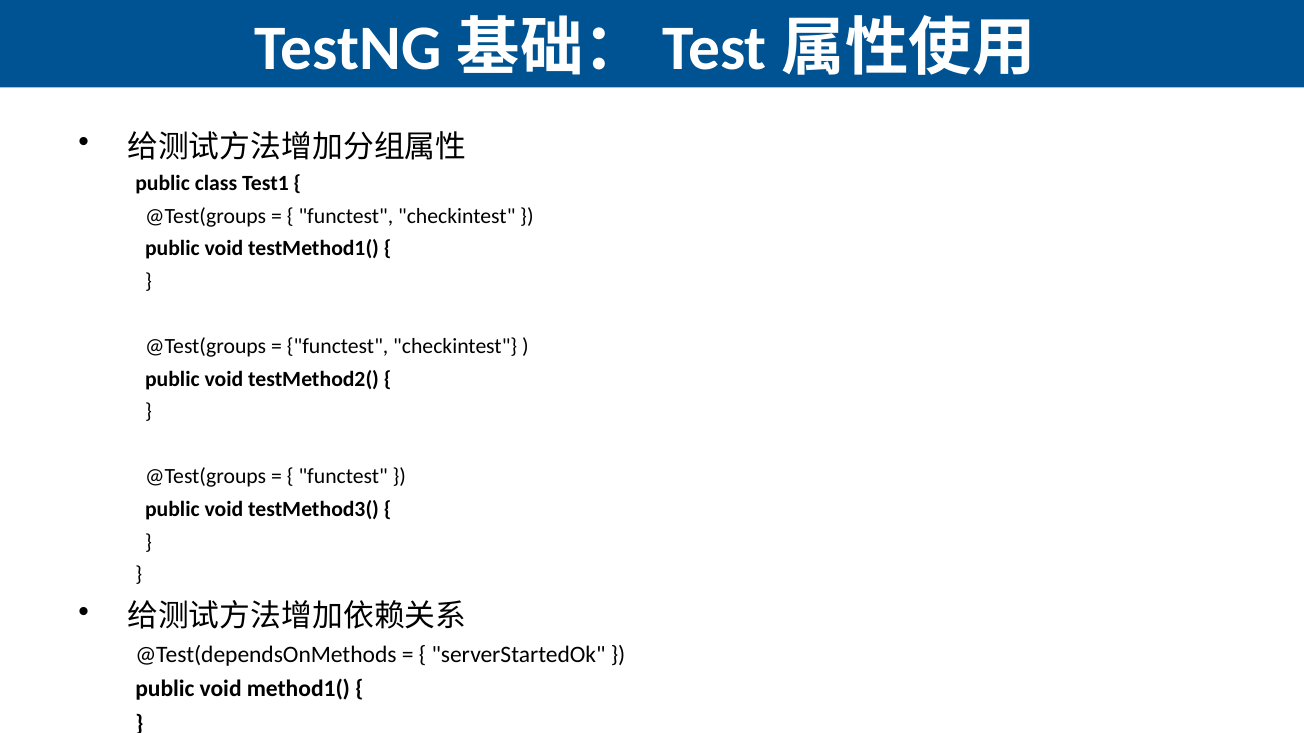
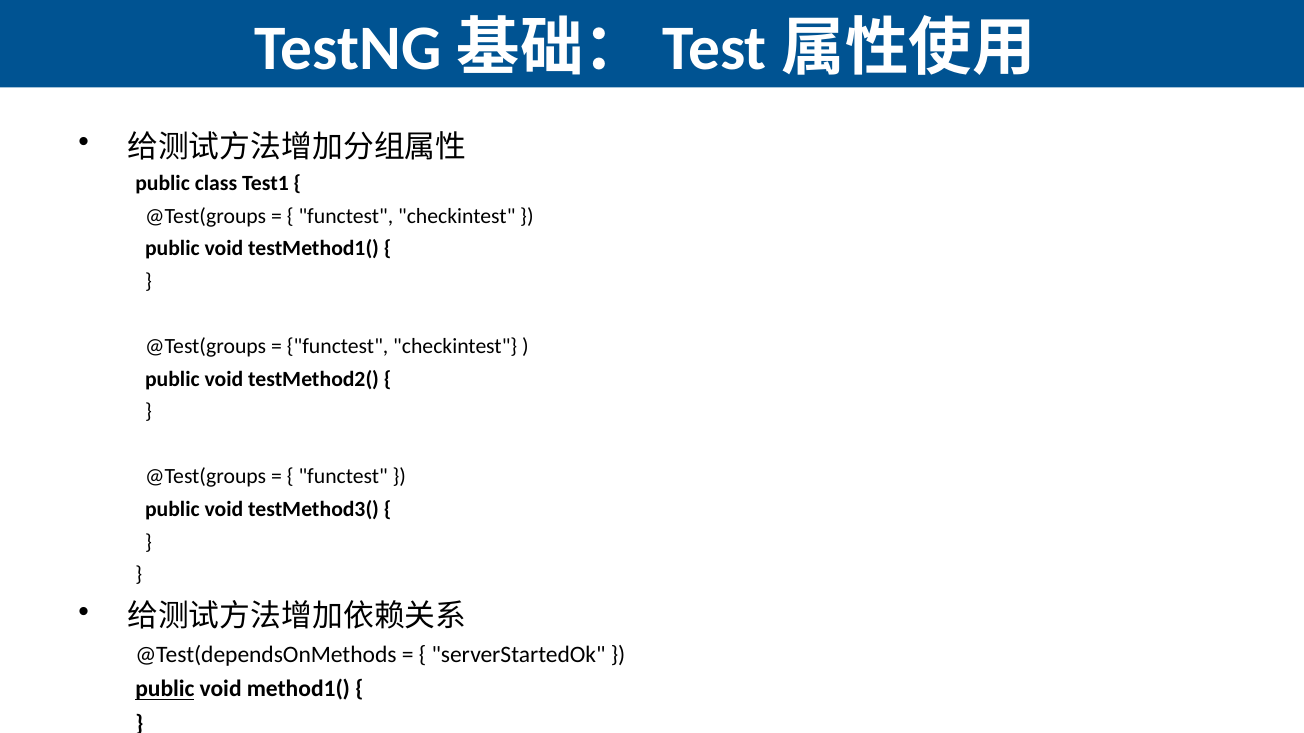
public at (165, 690) underline: none -> present
